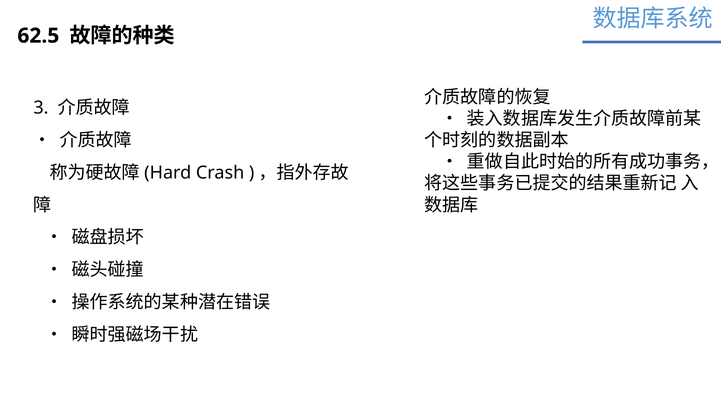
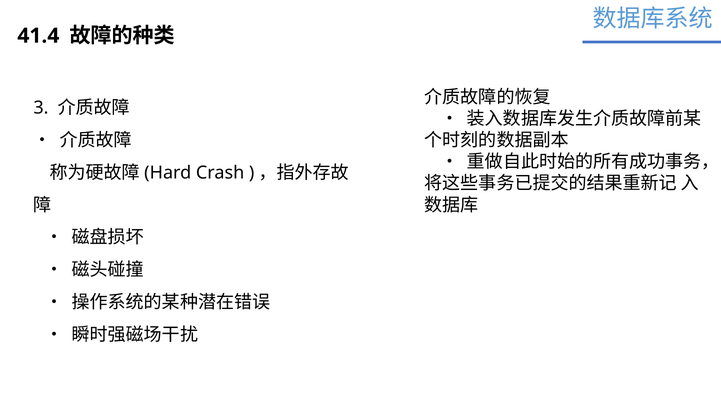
62.5: 62.5 -> 41.4
